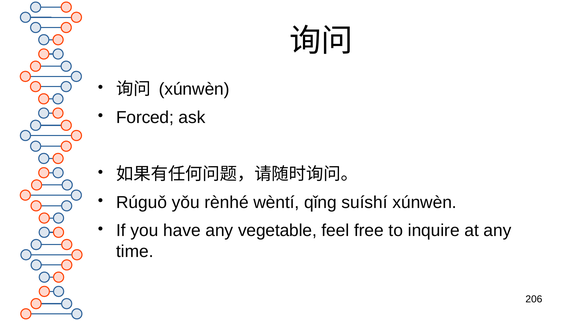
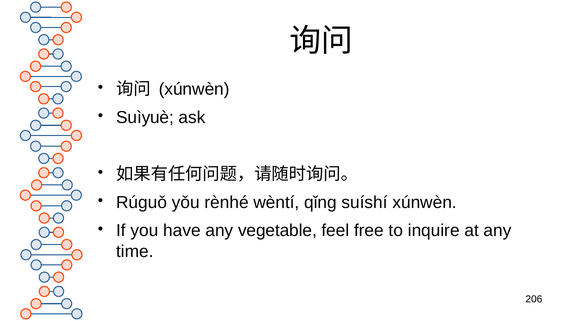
Forced: Forced -> Suìyuè
